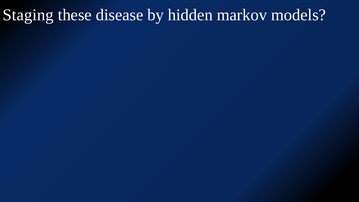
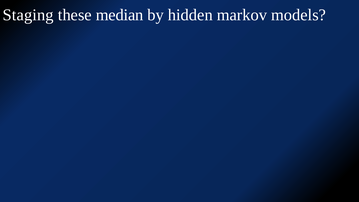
disease: disease -> median
